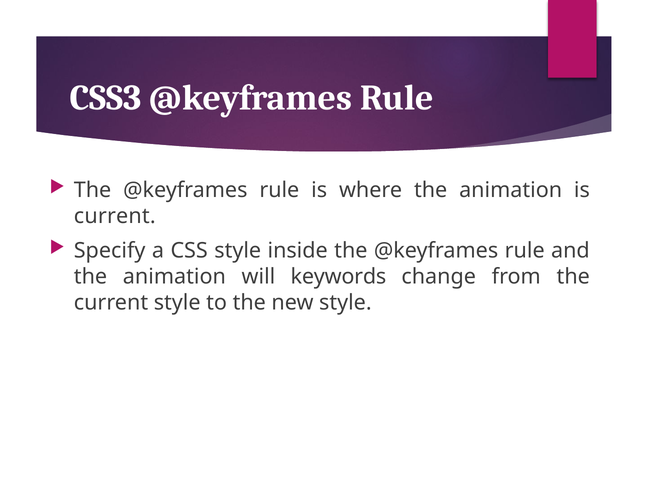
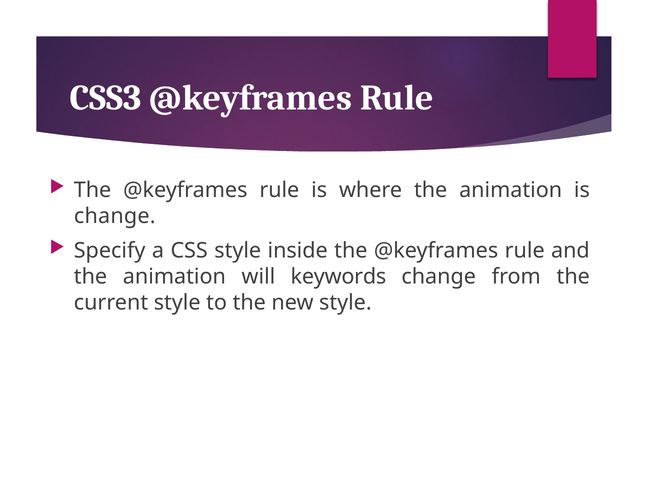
current at (115, 216): current -> change
